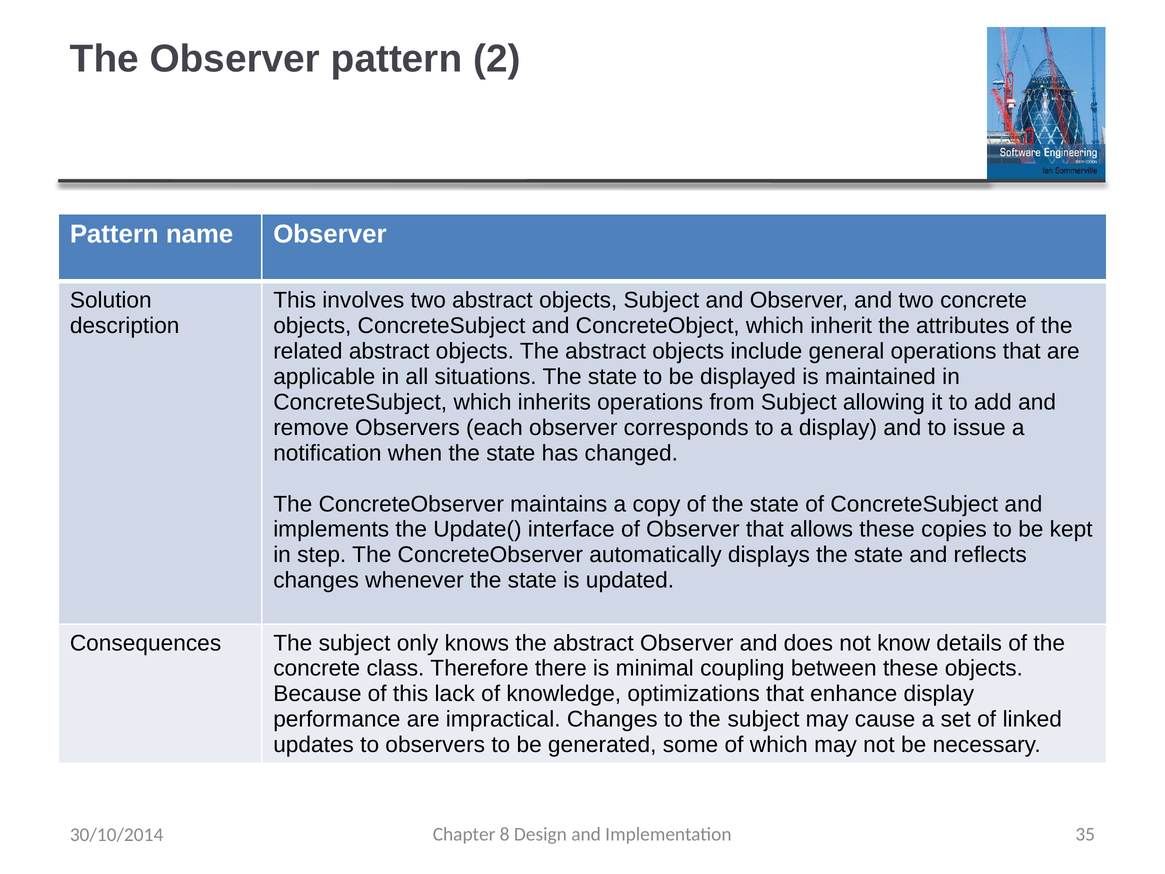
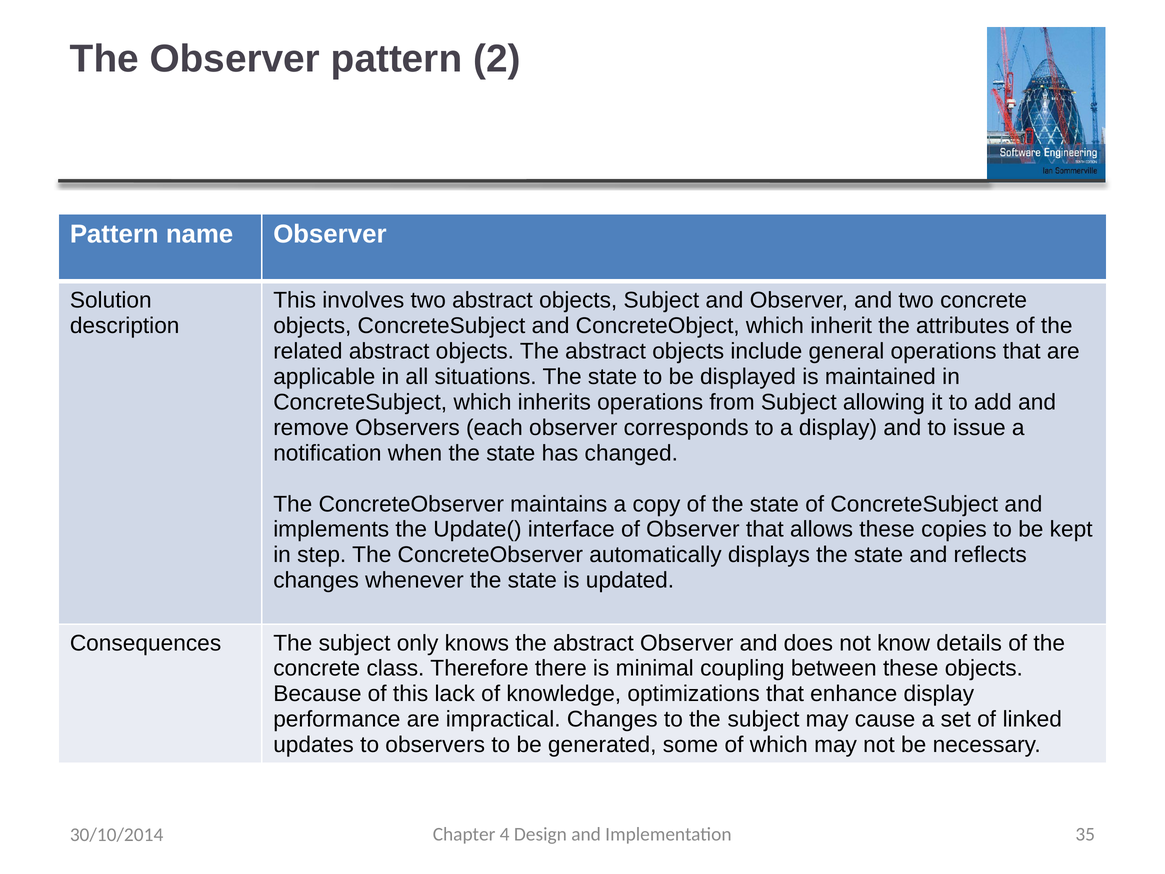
8: 8 -> 4
